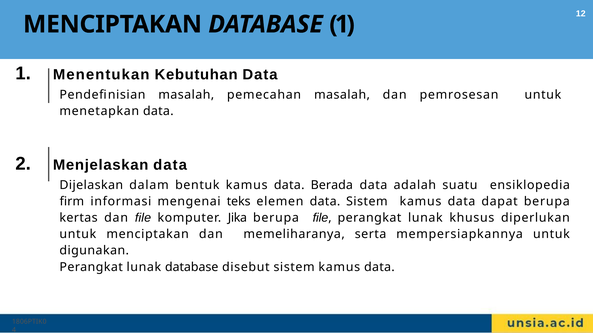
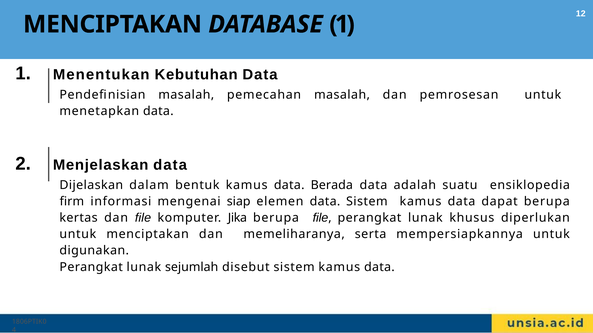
teks: teks -> siap
lunak database: database -> sejumlah
